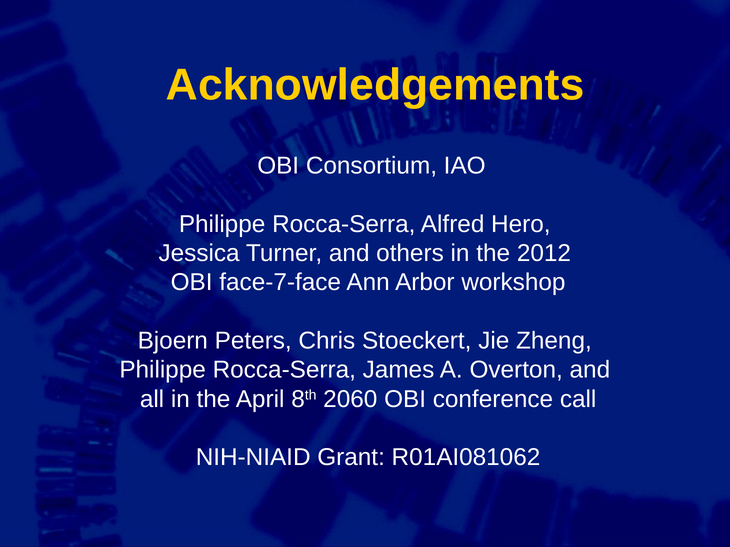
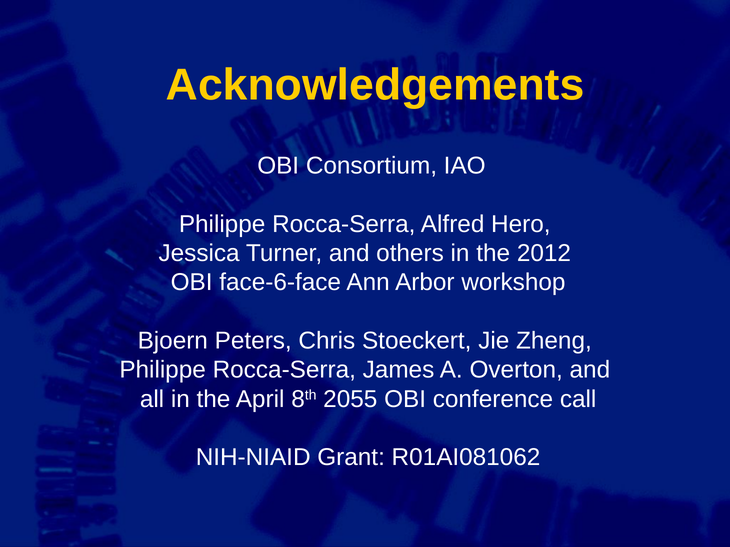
face-7-face: face-7-face -> face-6-face
2060: 2060 -> 2055
